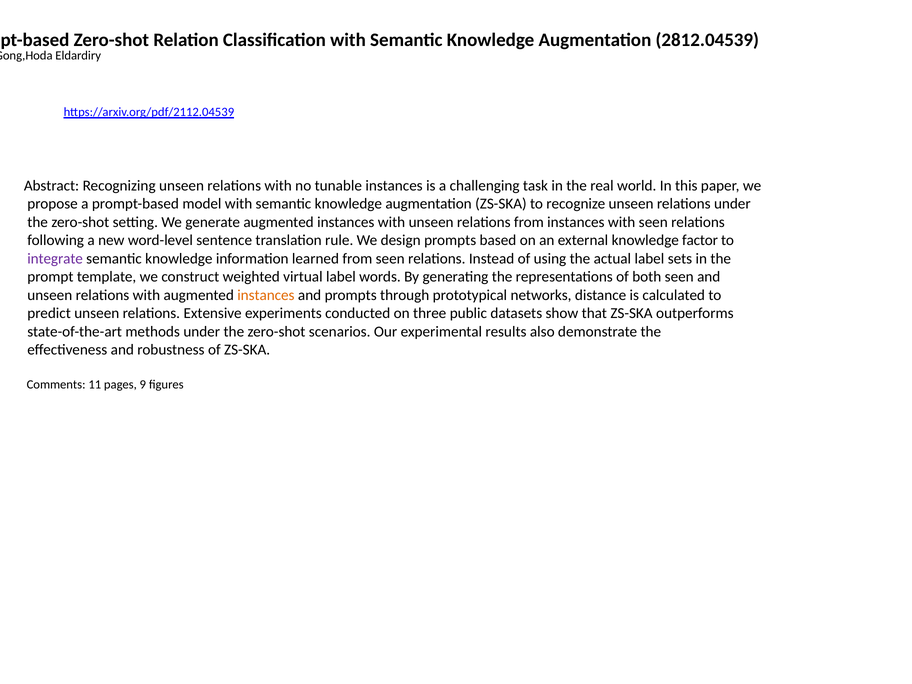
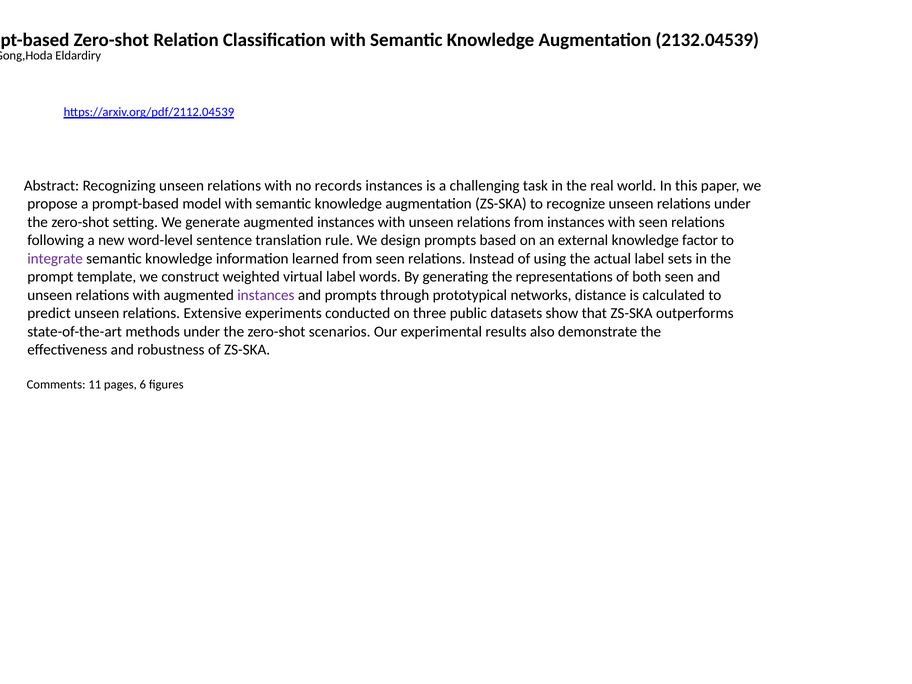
2812.04539: 2812.04539 -> 2132.04539
tunable: tunable -> records
instances at (266, 295) colour: orange -> purple
9: 9 -> 6
